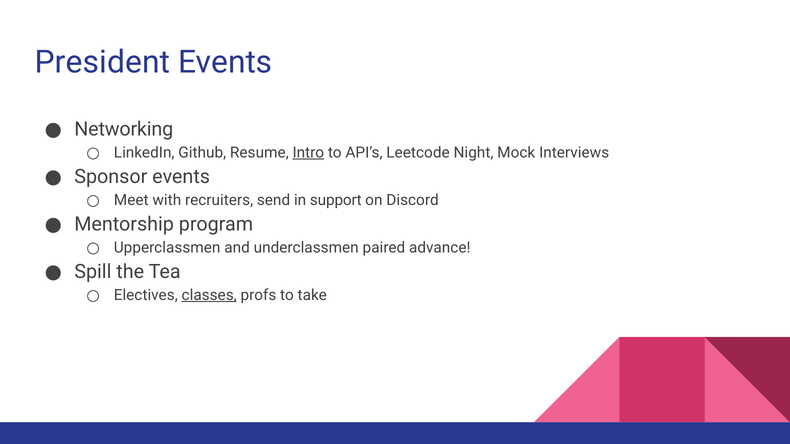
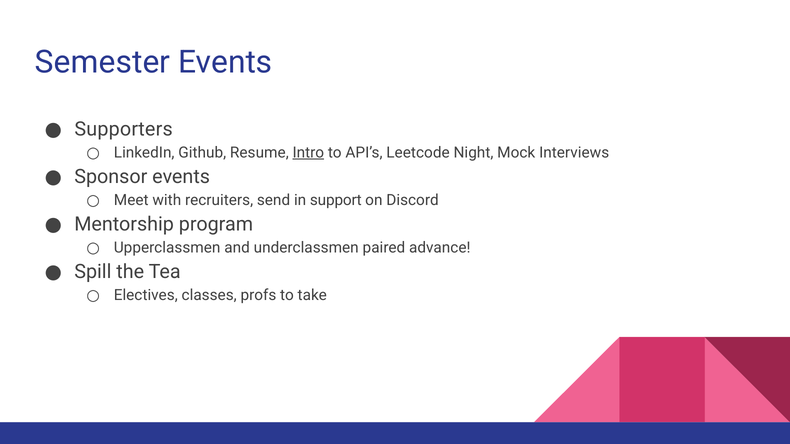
President: President -> Semester
Networking: Networking -> Supporters
classes underline: present -> none
